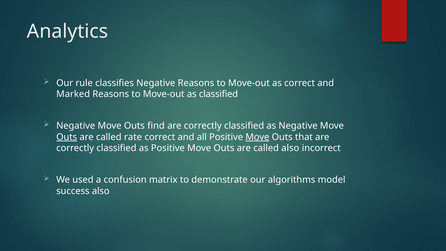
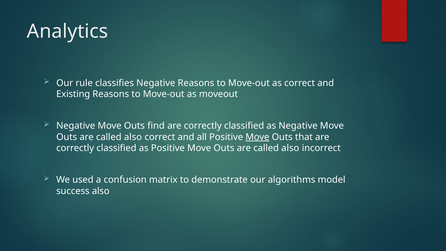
Marked: Marked -> Existing
as classified: classified -> moveout
Outs at (67, 137) underline: present -> none
rate at (133, 137): rate -> also
